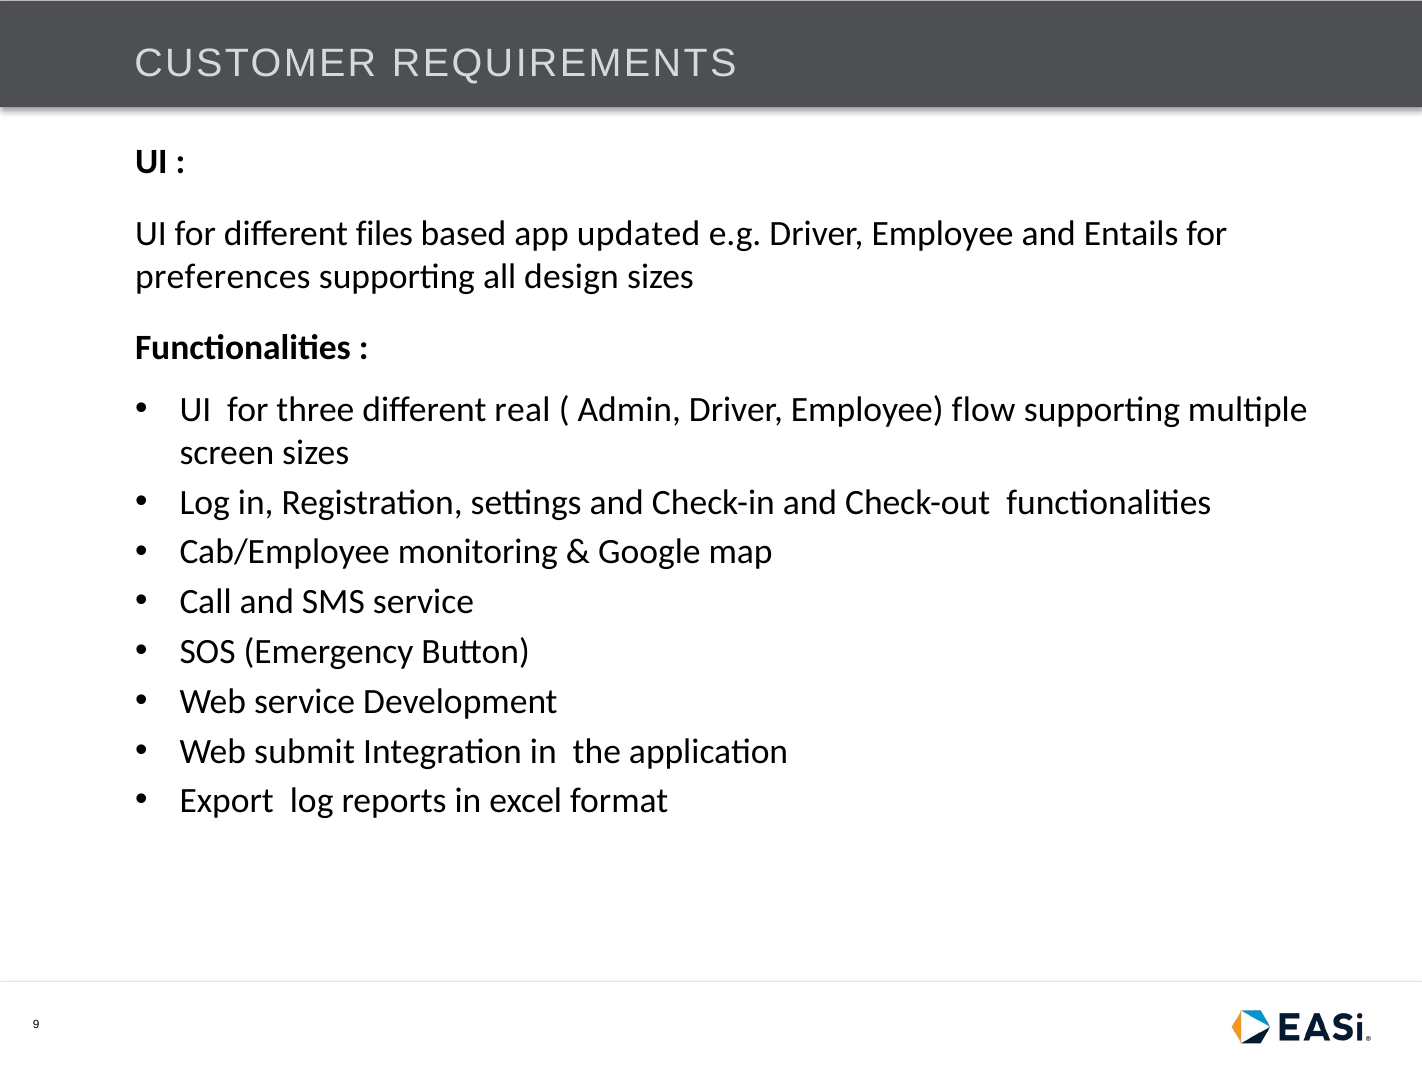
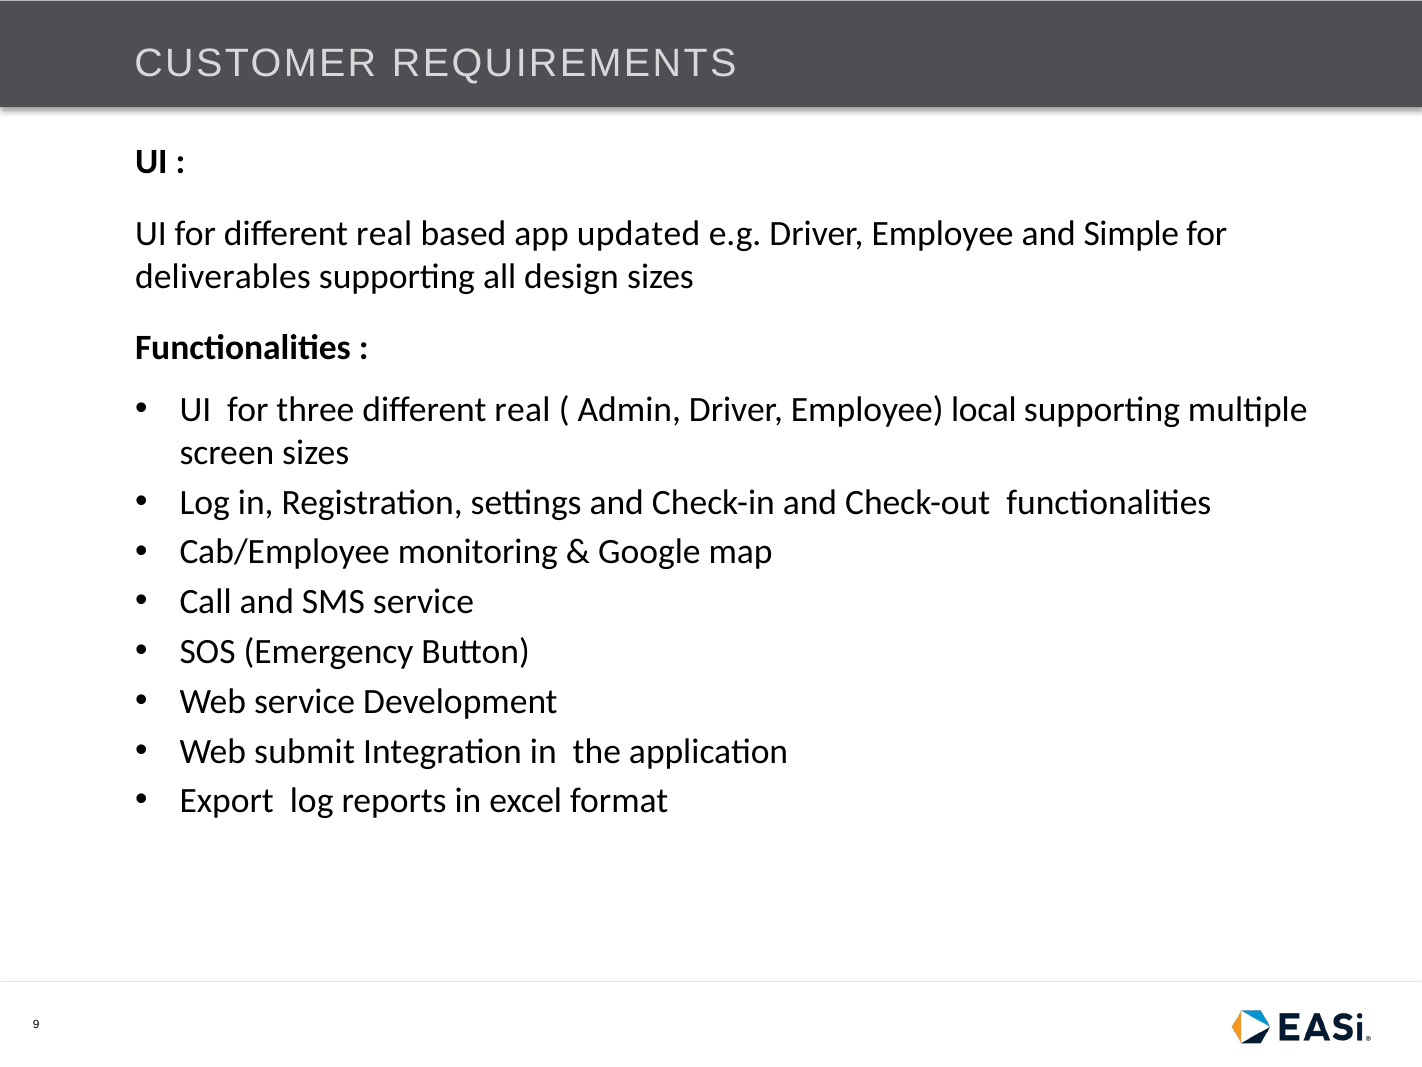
for different files: files -> real
Entails: Entails -> Simple
preferences: preferences -> deliverables
flow: flow -> local
